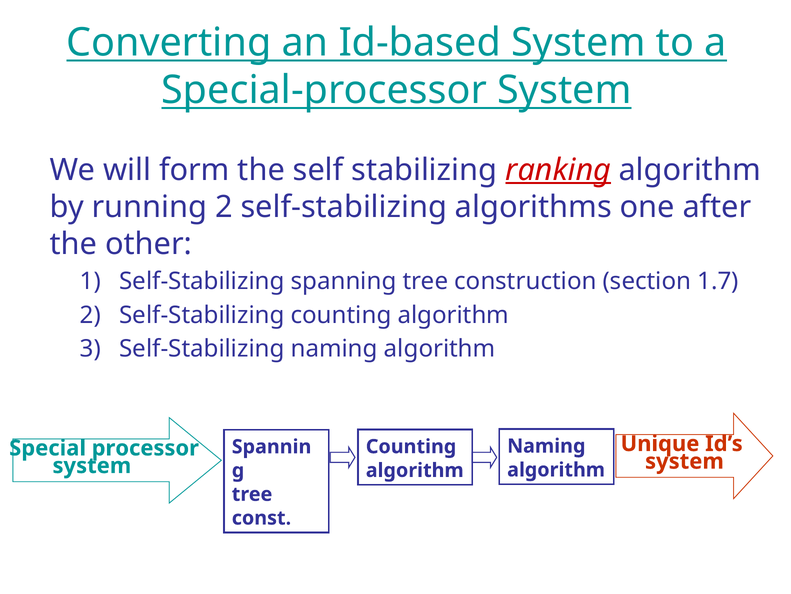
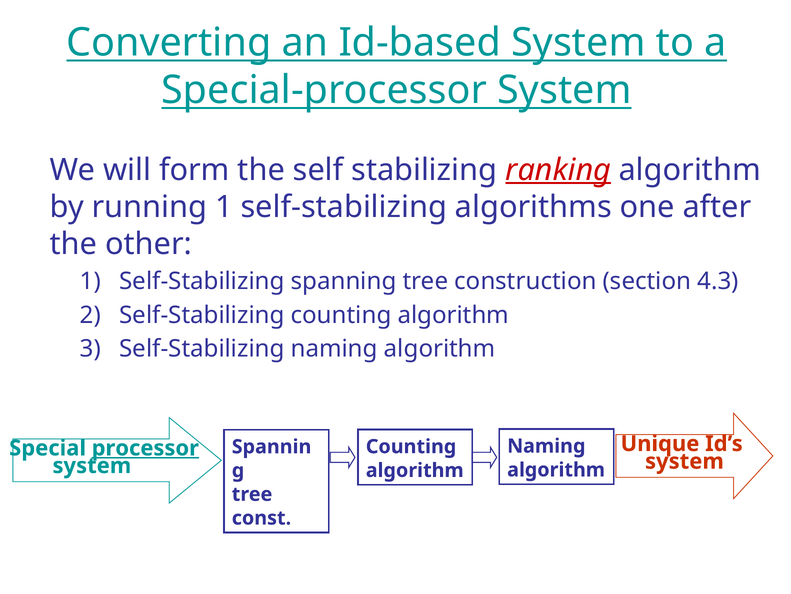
running 2: 2 -> 1
1.7: 1.7 -> 4.3
processor underline: none -> present
